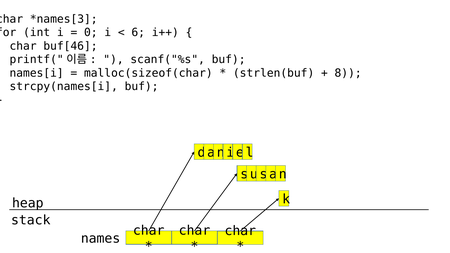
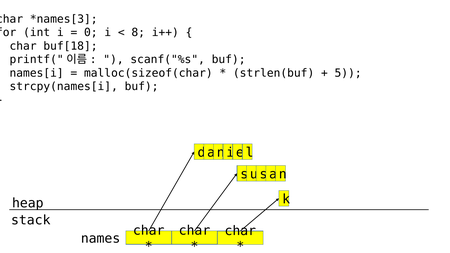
6: 6 -> 8
buf[46: buf[46 -> buf[18
8: 8 -> 5
